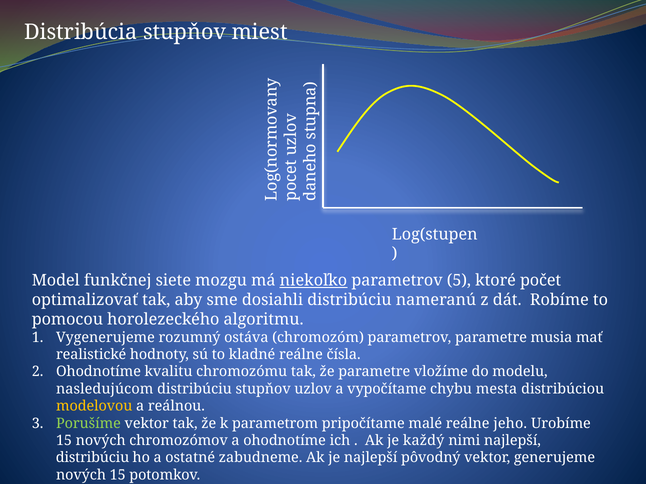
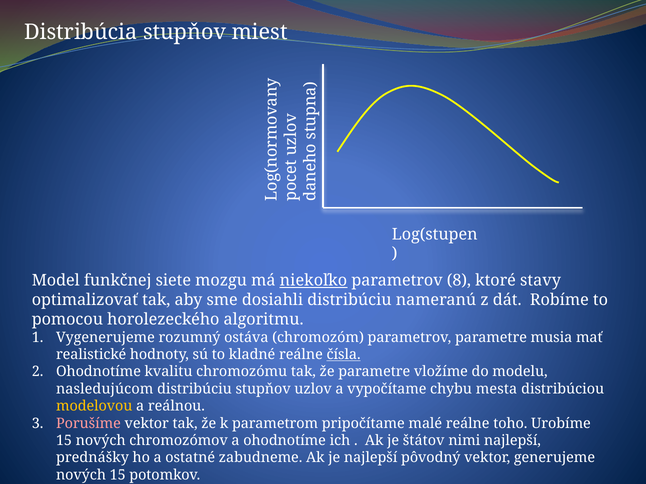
5: 5 -> 8
ktoré počet: počet -> stavy
čísla underline: none -> present
Porušíme colour: light green -> pink
jeho: jeho -> toho
každý: každý -> štátov
distribúciu at (93, 458): distribúciu -> prednášky
